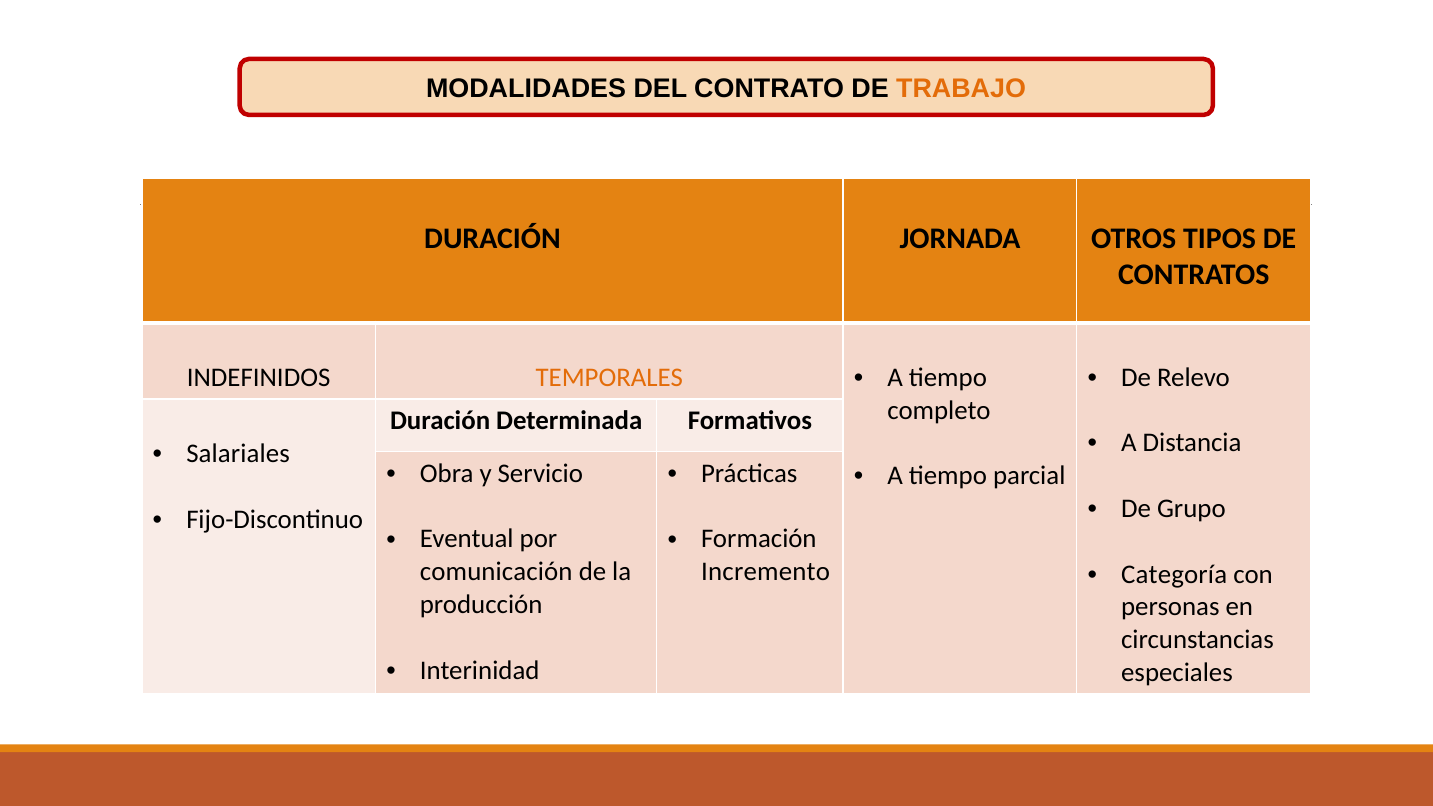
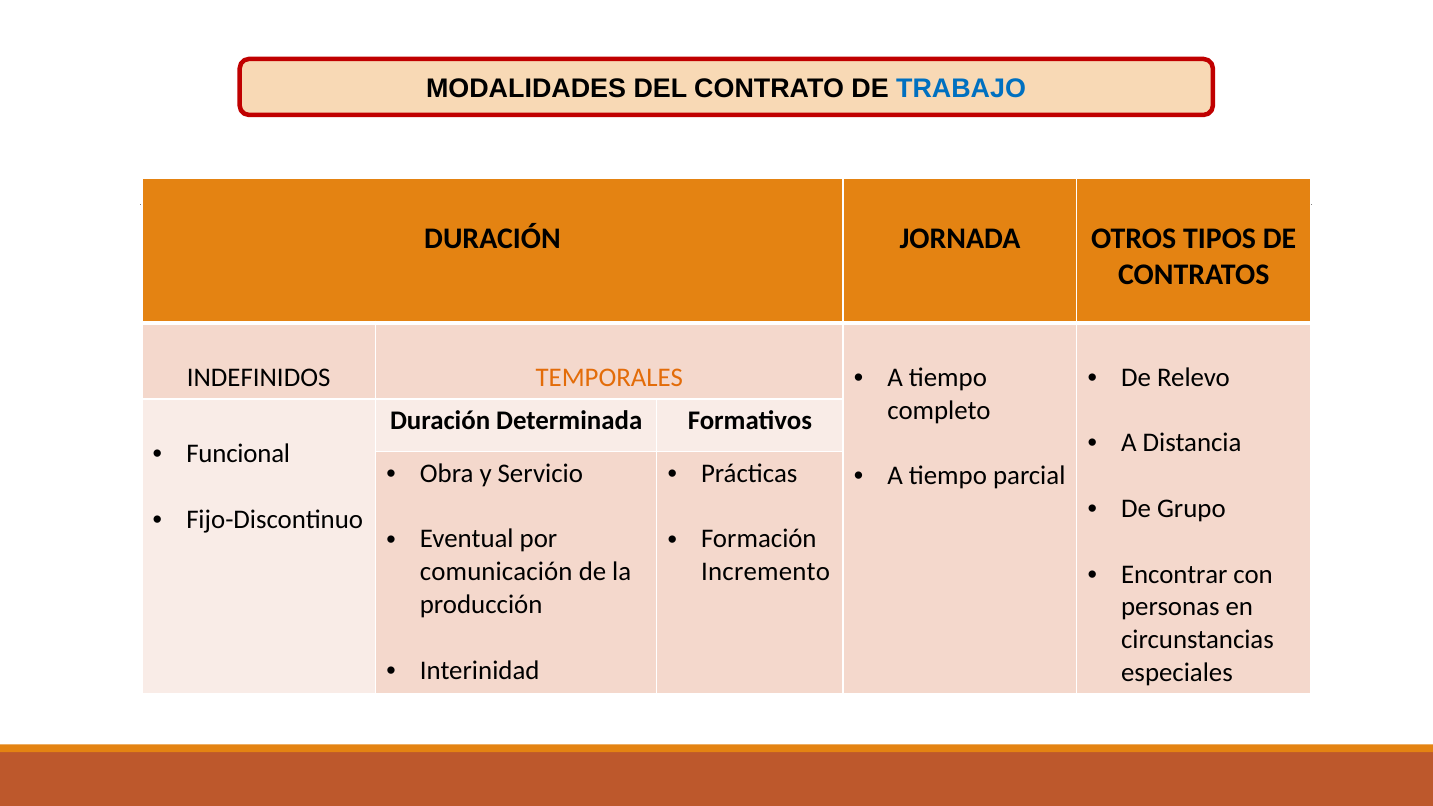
TRABAJO colour: orange -> blue
Salariales: Salariales -> Funcional
Categoría: Categoría -> Encontrar
